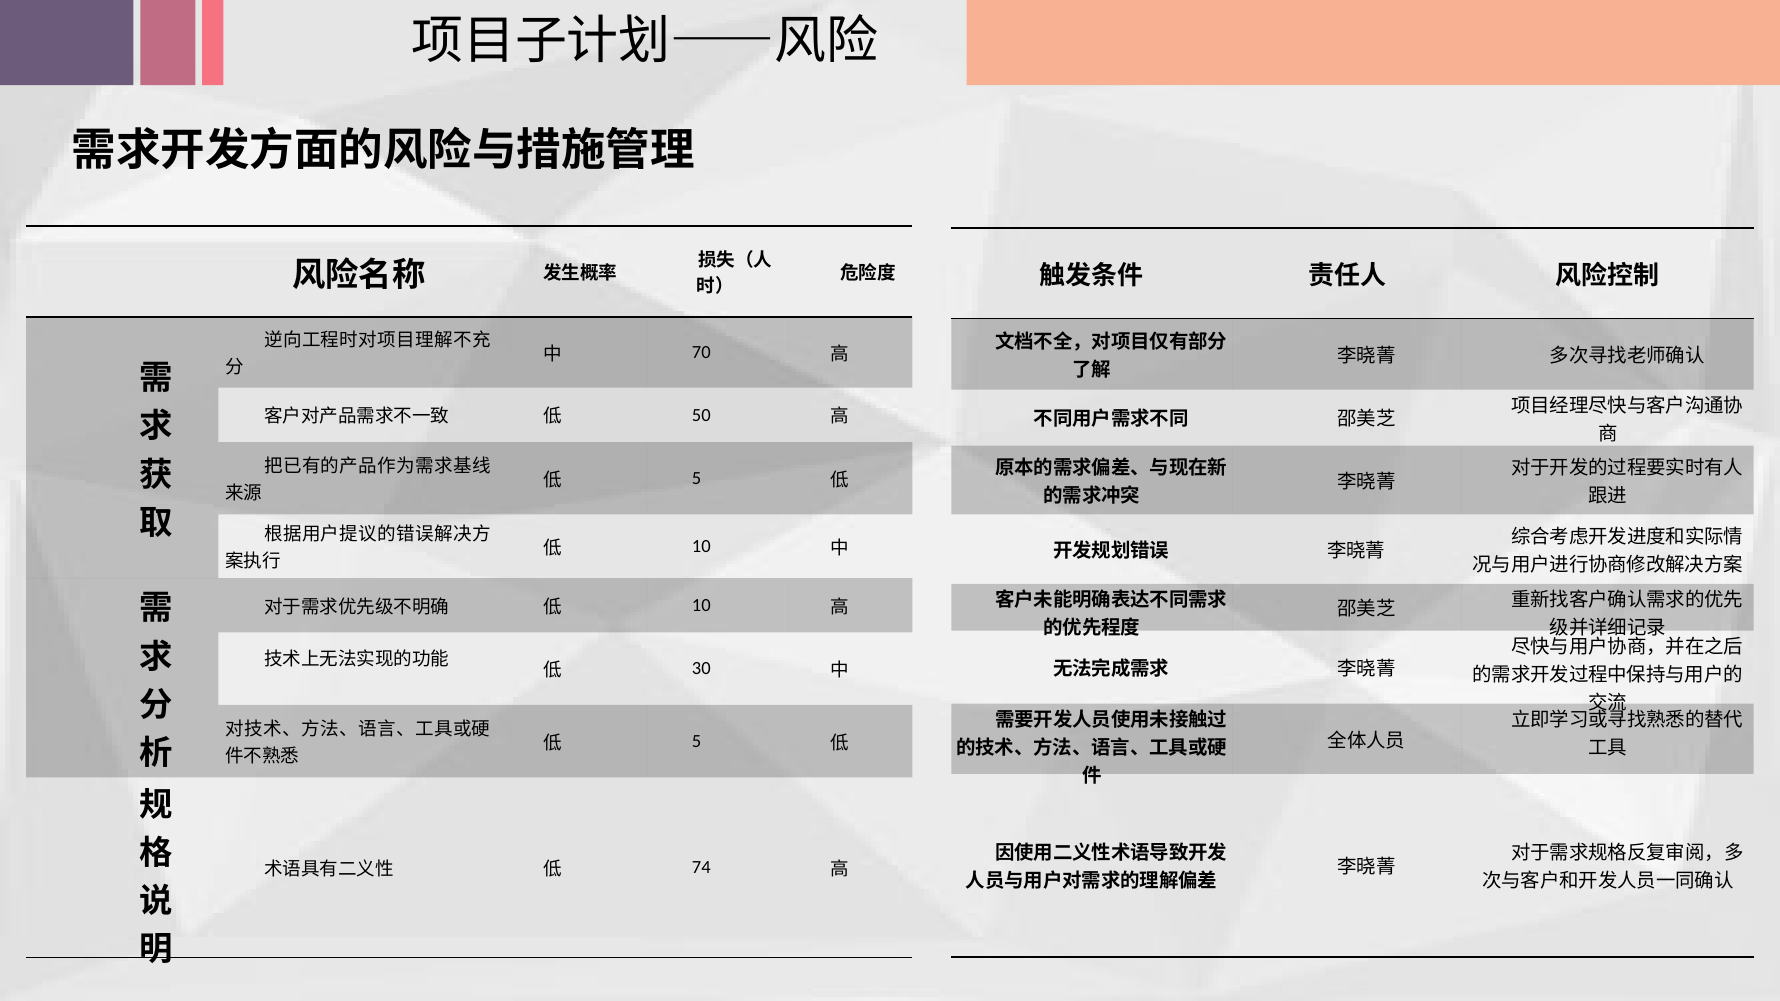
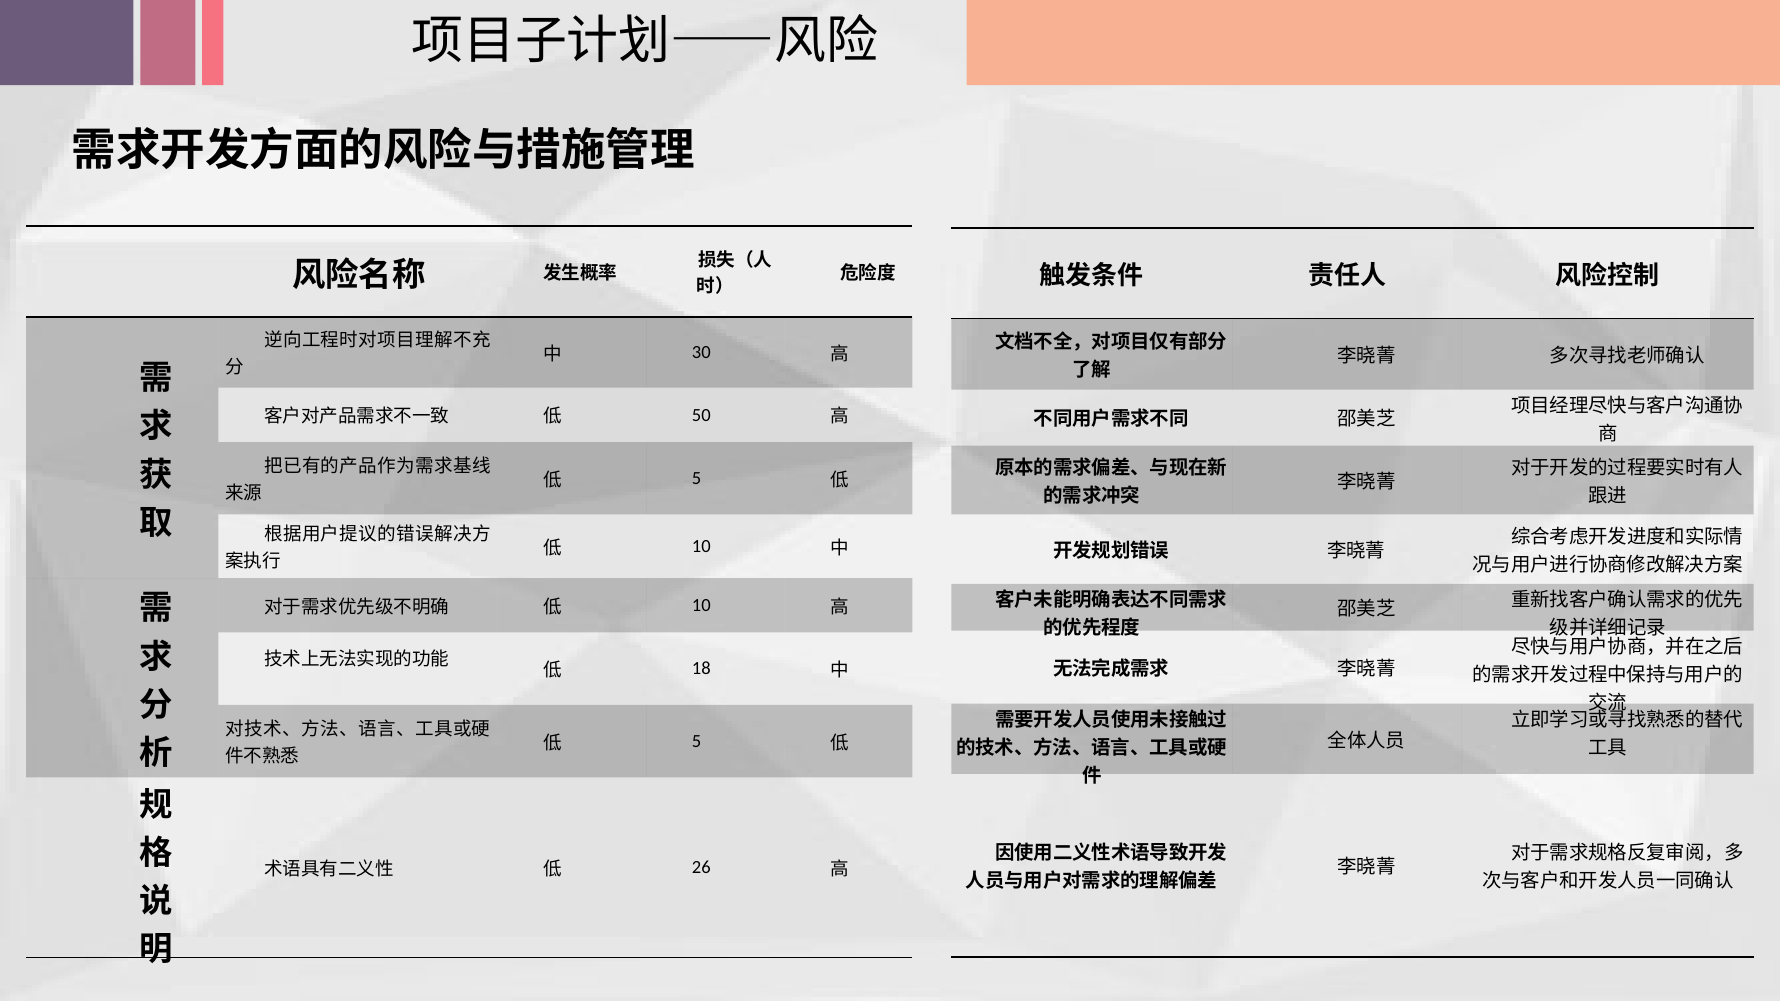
70: 70 -> 30
30: 30 -> 18
74: 74 -> 26
